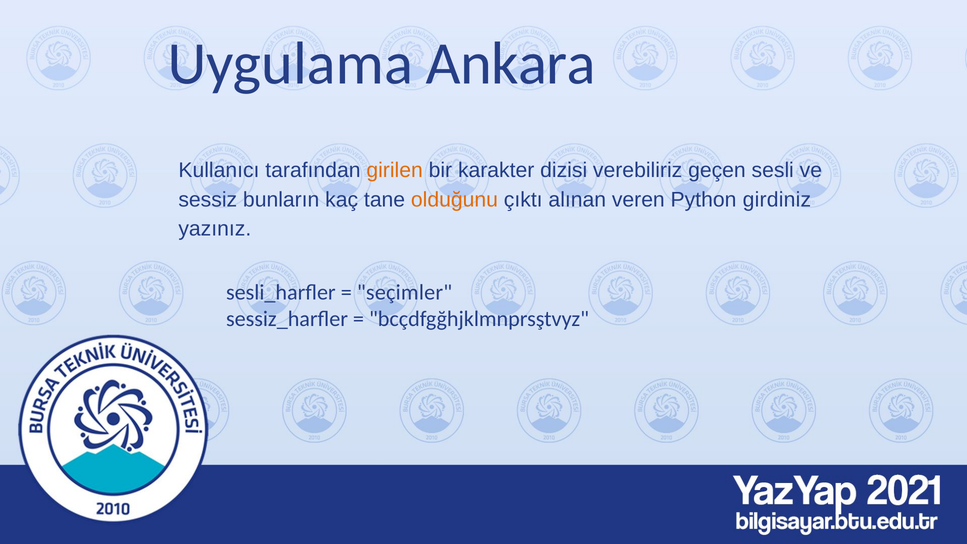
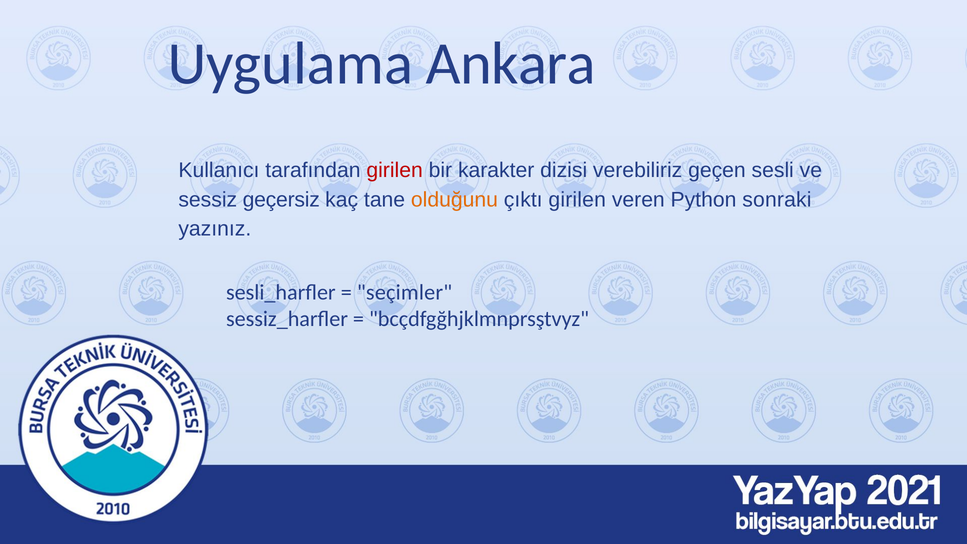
girilen at (395, 170) colour: orange -> red
bunların: bunların -> geçersiz
çıktı alınan: alınan -> girilen
girdiniz: girdiniz -> sonraki
